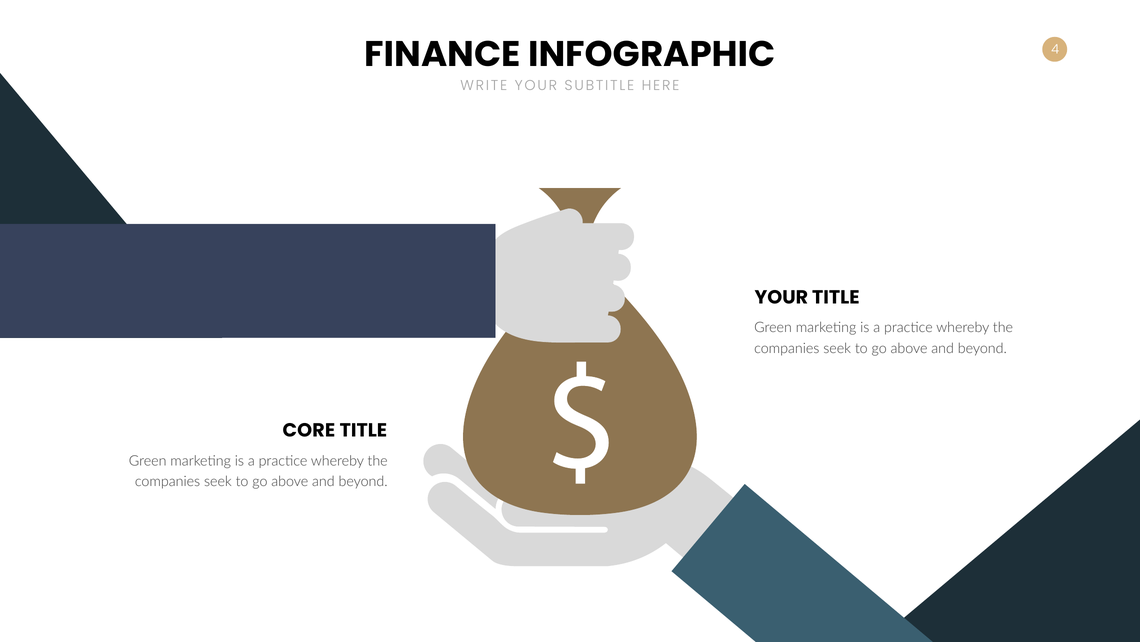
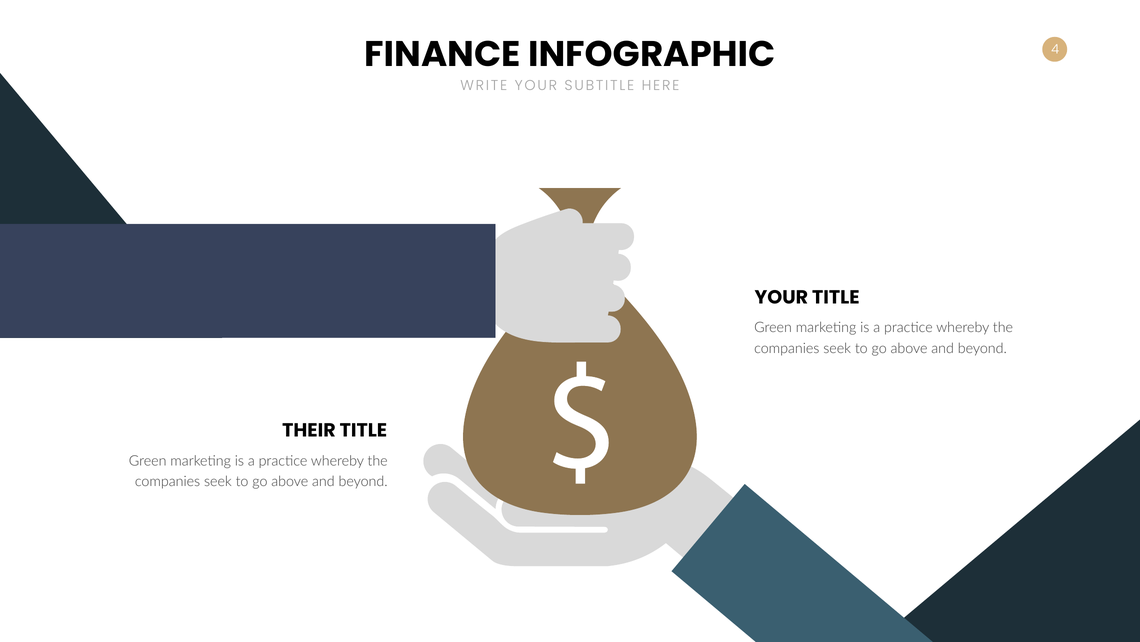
CORE: CORE -> THEIR
